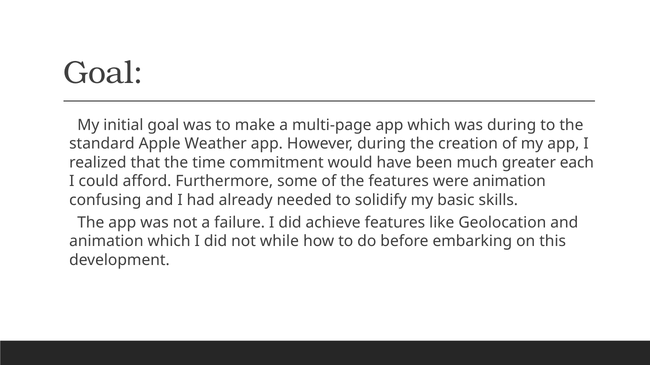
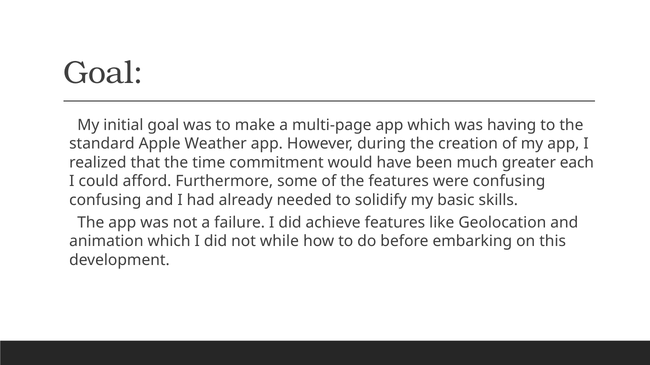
was during: during -> having
were animation: animation -> confusing
